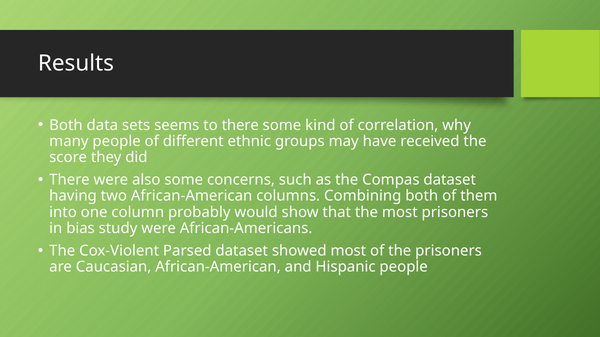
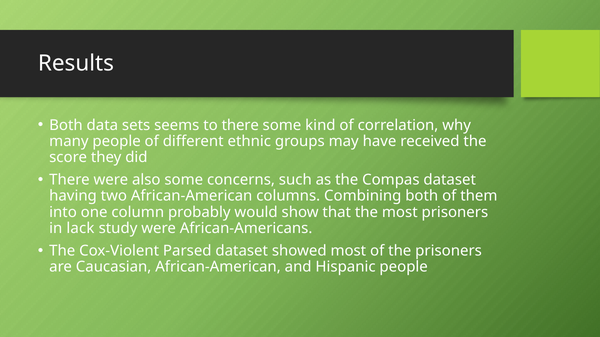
bias: bias -> lack
